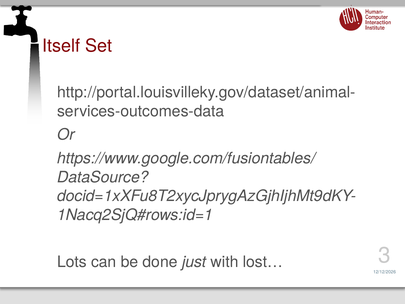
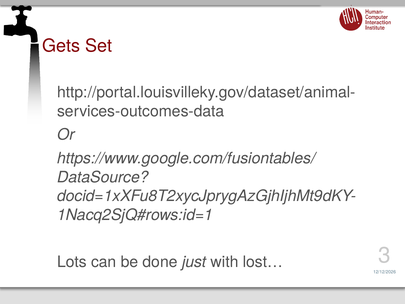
Itself: Itself -> Gets
